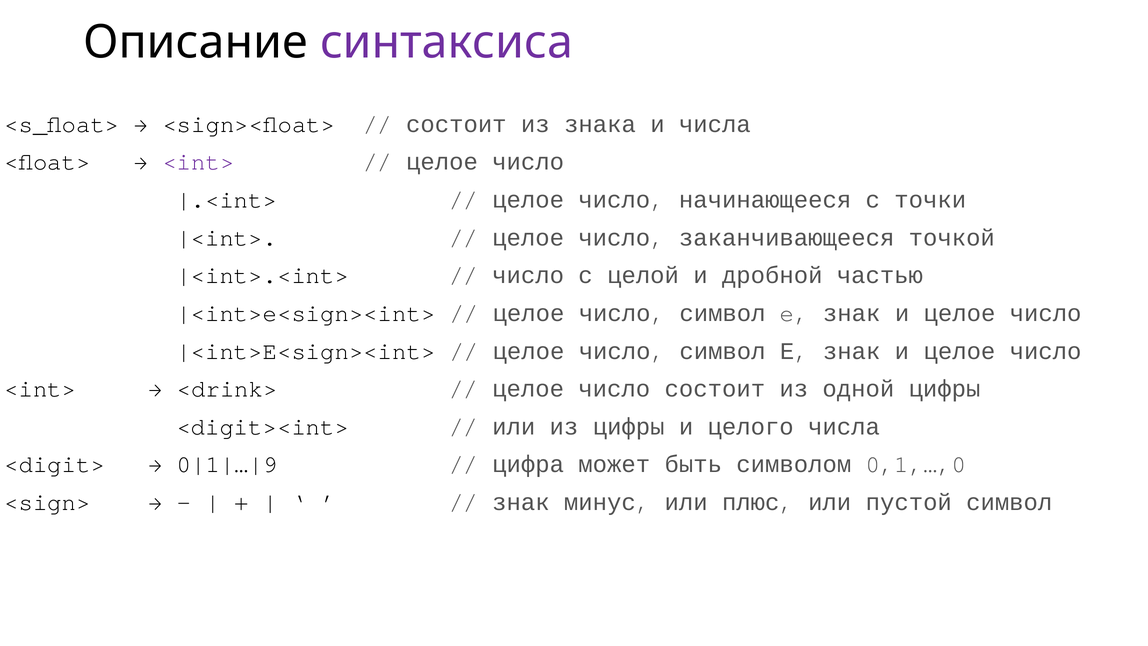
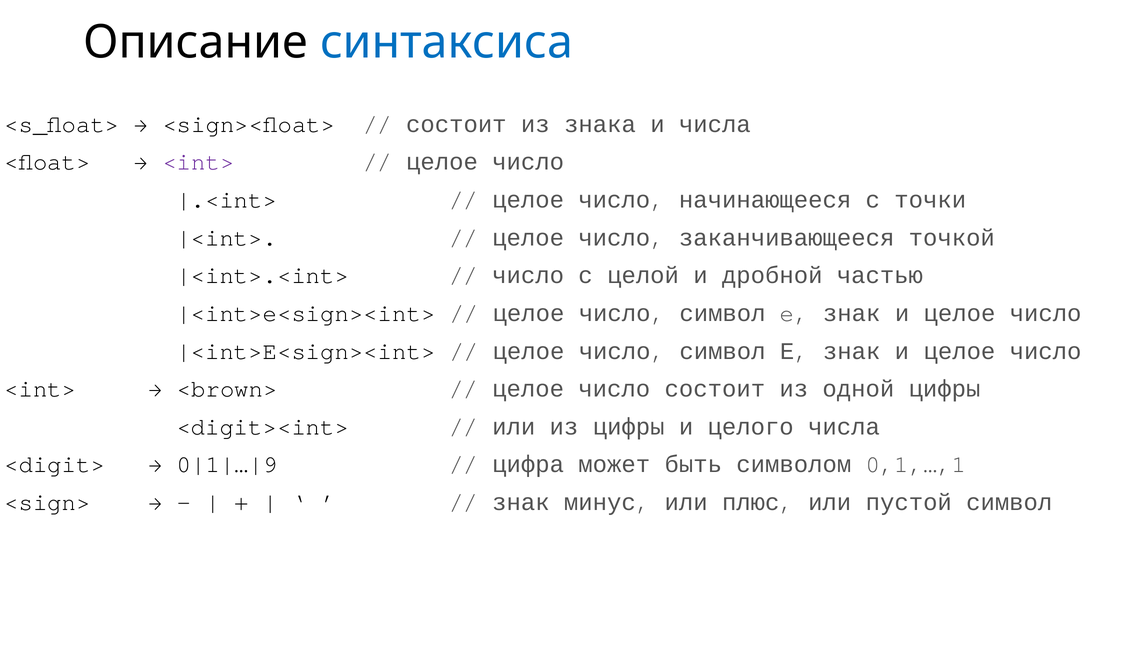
синтаксиса colour: purple -> blue
<drink>: <drink> -> <brown>
0,1,…,0: 0,1,…,0 -> 0,1,…,1
